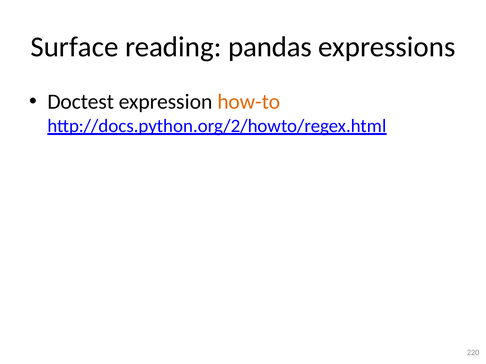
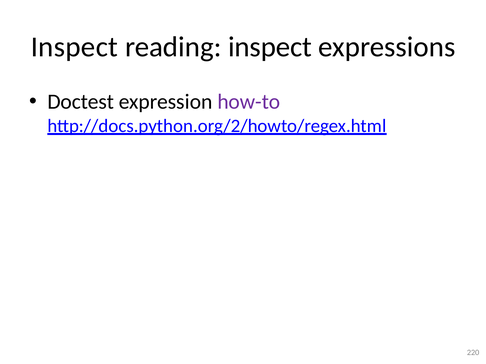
Surface at (74, 47): Surface -> Inspect
reading pandas: pandas -> inspect
how-to colour: orange -> purple
